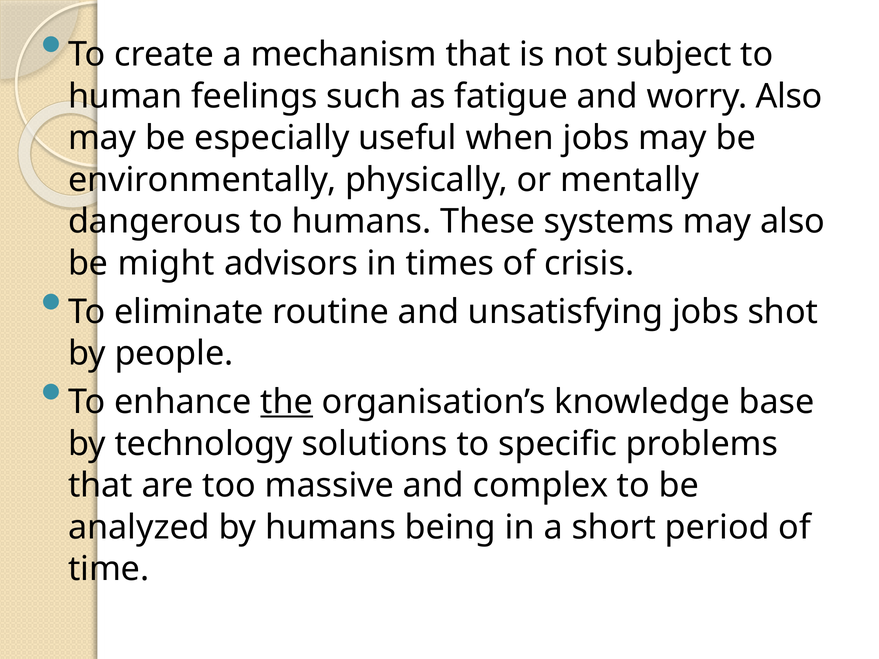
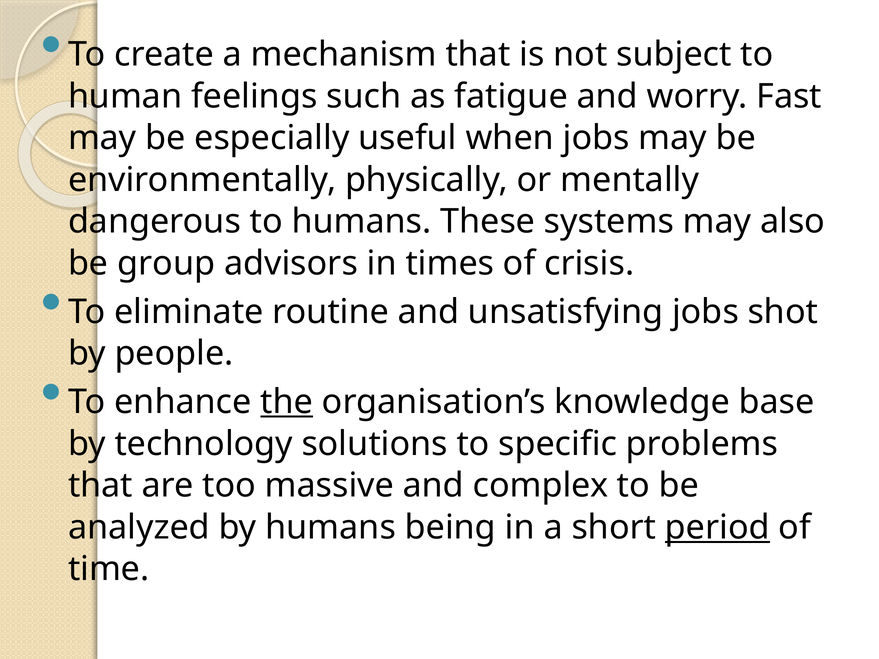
worry Also: Also -> Fast
might: might -> group
period underline: none -> present
